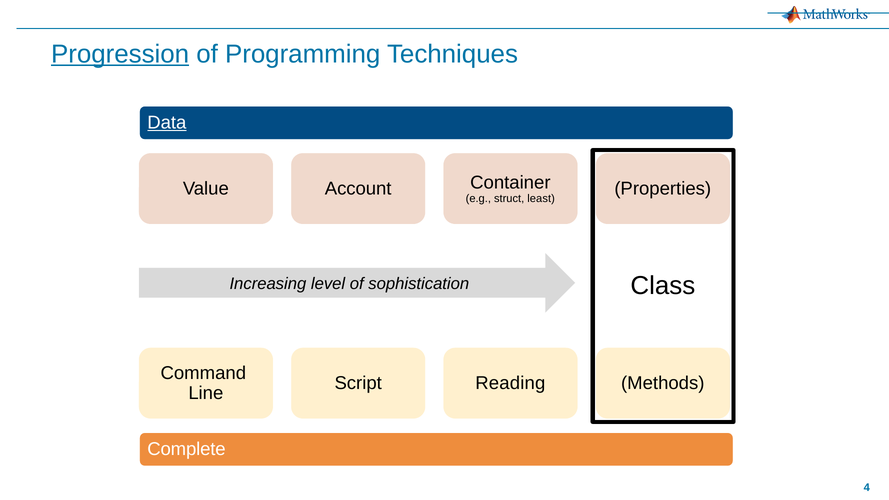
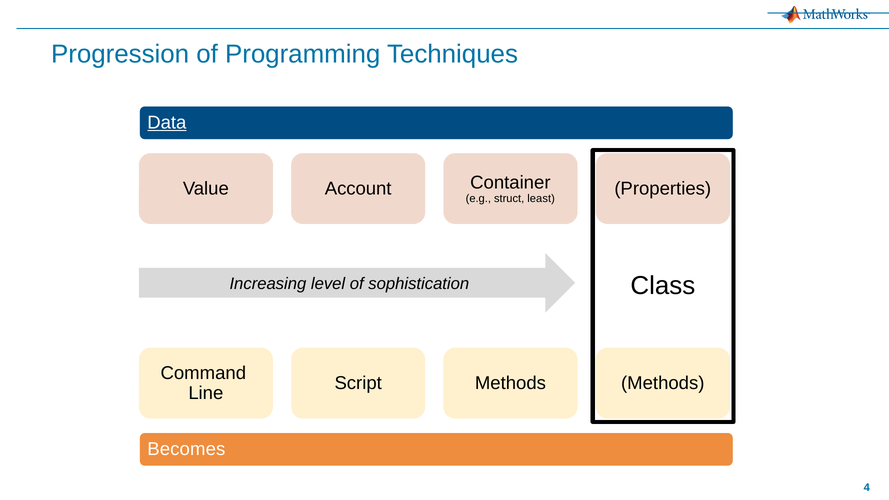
Progression underline: present -> none
Script Reading: Reading -> Methods
Complete: Complete -> Becomes
